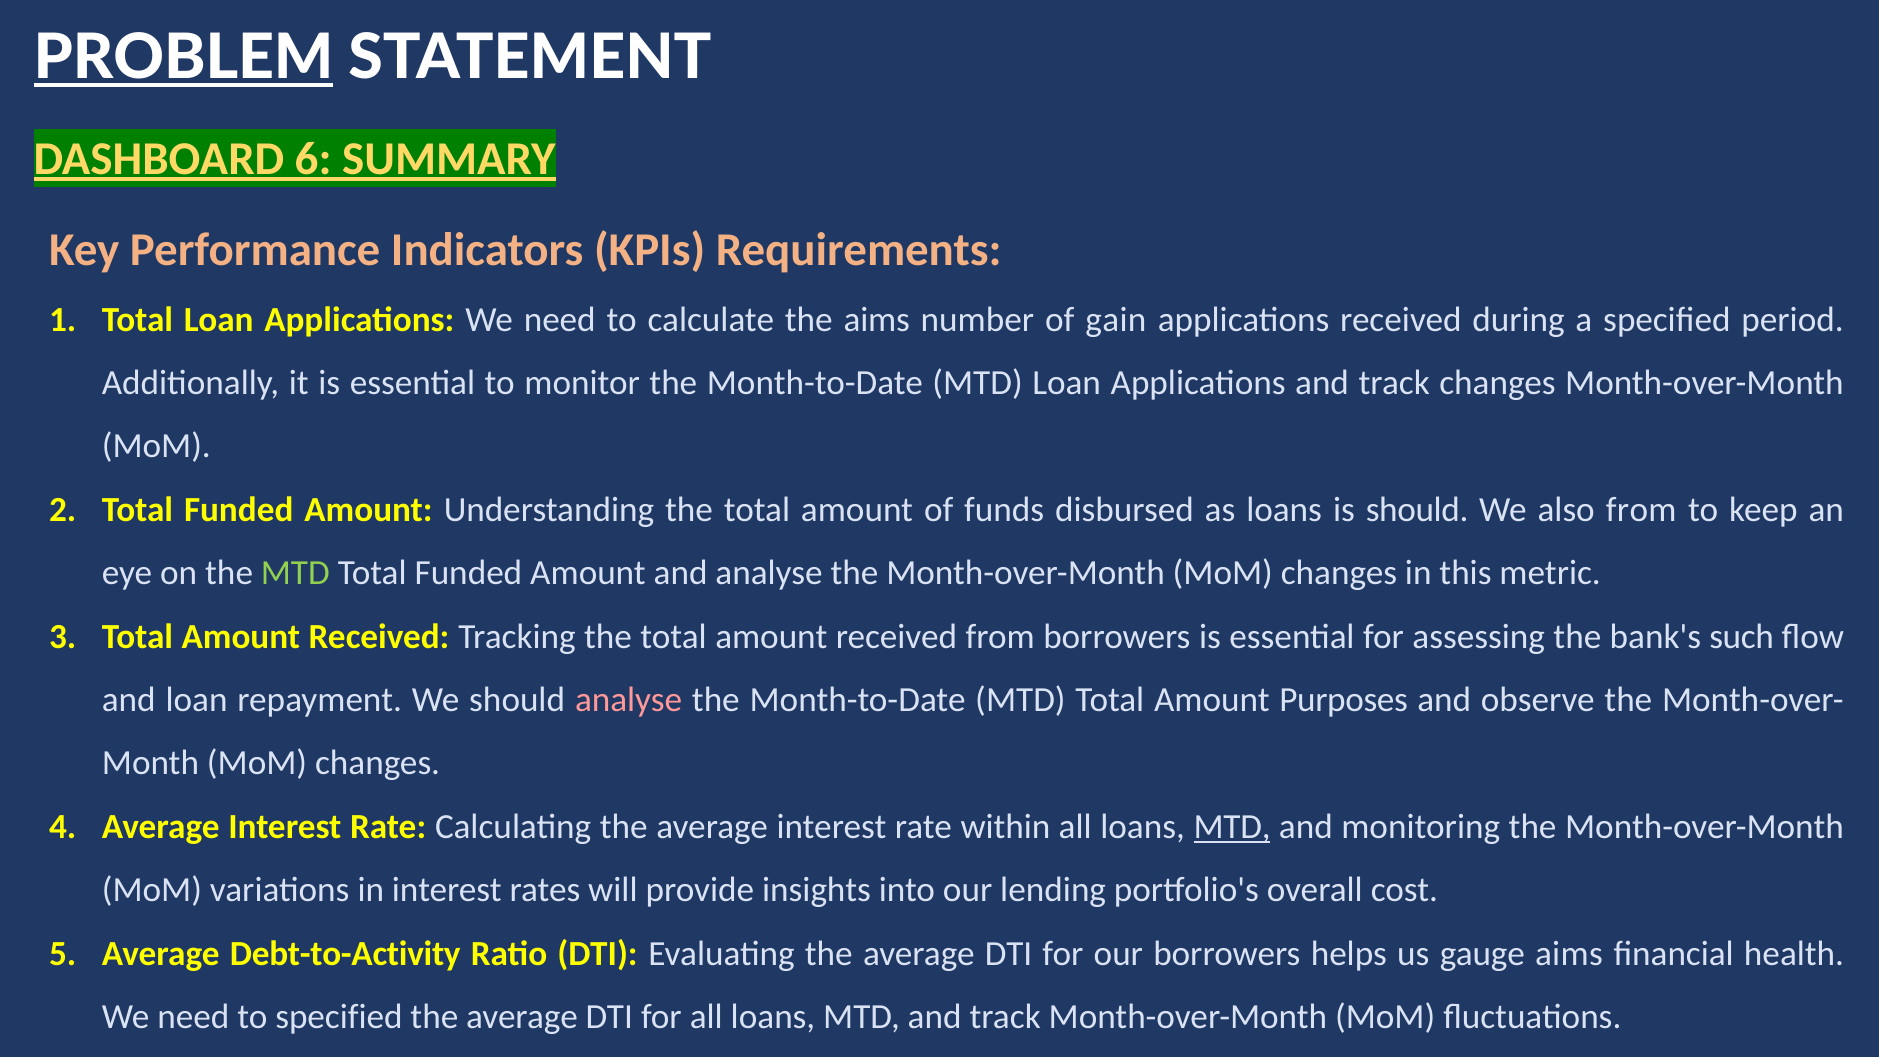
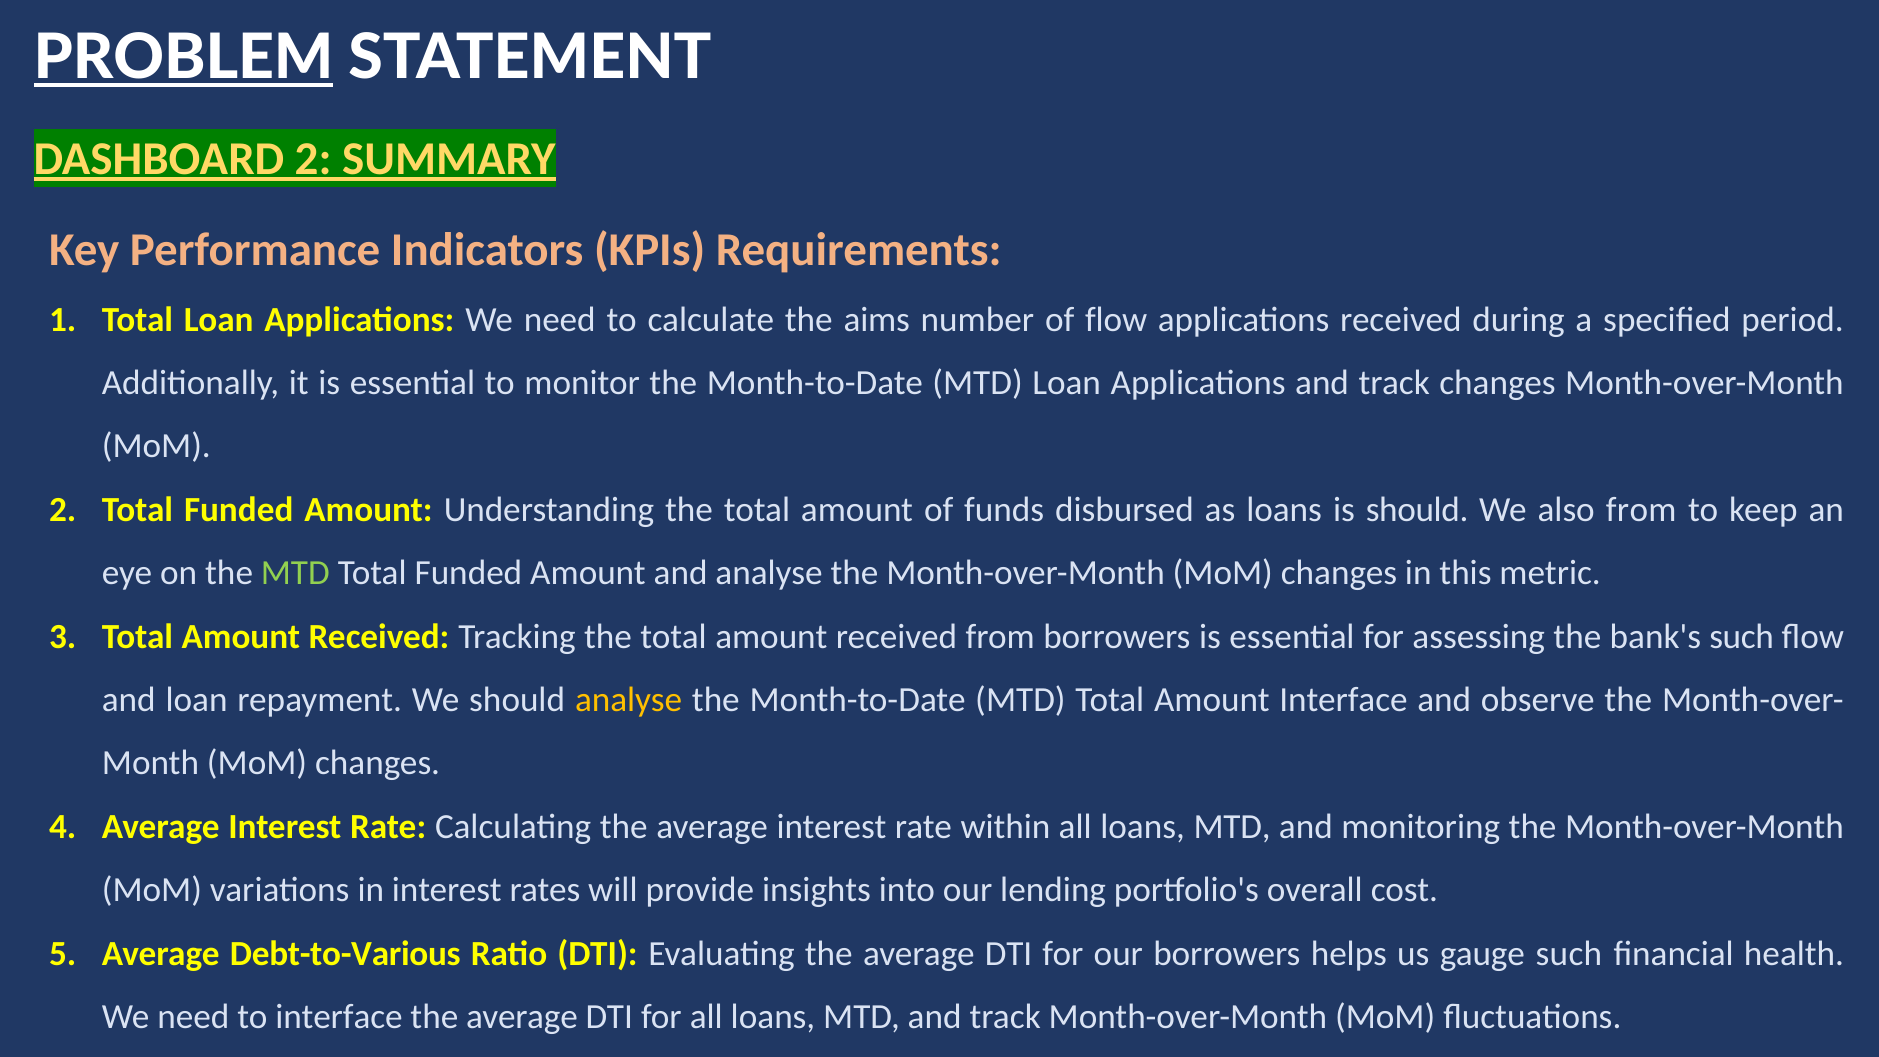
DASHBOARD 6: 6 -> 2
of gain: gain -> flow
analyse at (629, 700) colour: pink -> yellow
Amount Purposes: Purposes -> Interface
MTD at (1232, 827) underline: present -> none
Debt-to-Activity: Debt-to-Activity -> Debt-to-Various
gauge aims: aims -> such
to specified: specified -> interface
